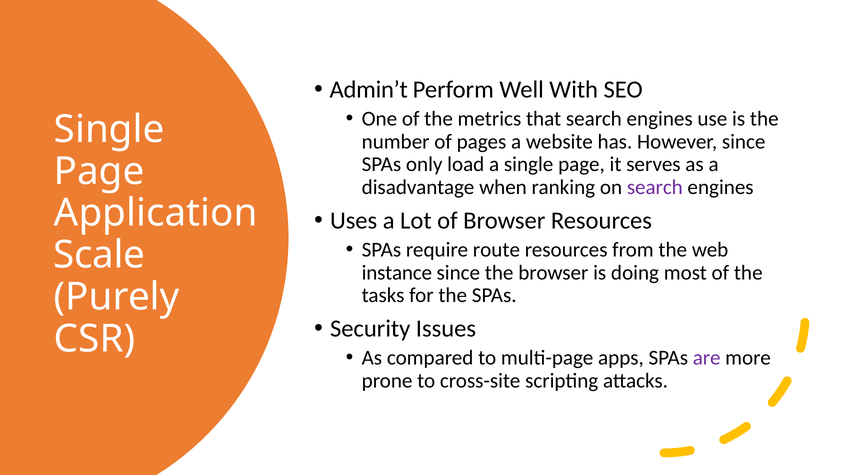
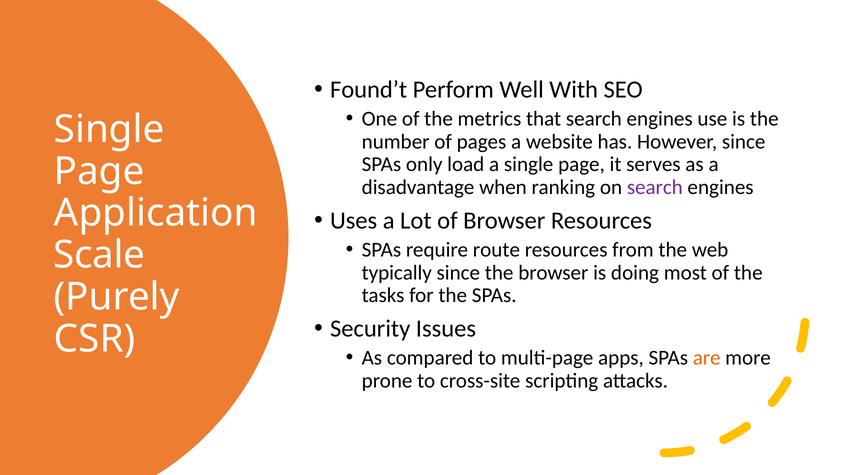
Admin’t: Admin’t -> Found’t
instance: instance -> typically
are colour: purple -> orange
